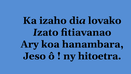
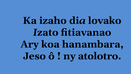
hitoetra: hitoetra -> atolotro
